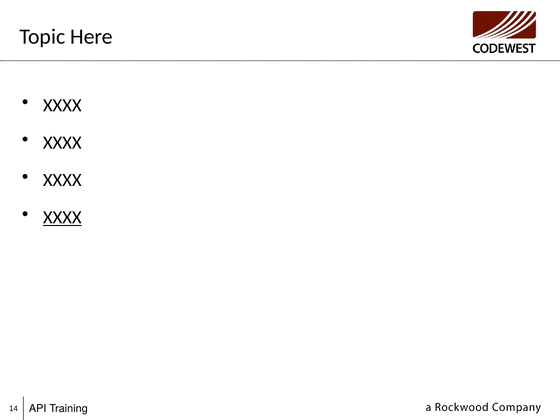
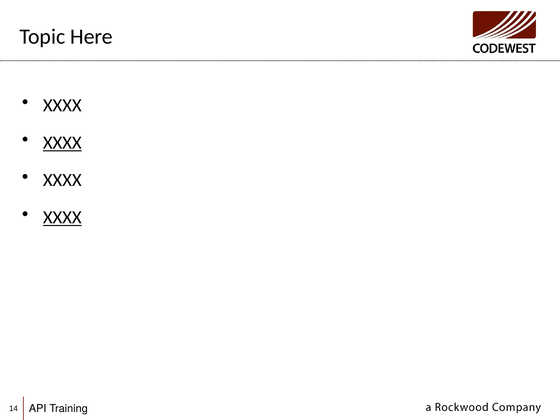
XXXX at (62, 143) underline: none -> present
